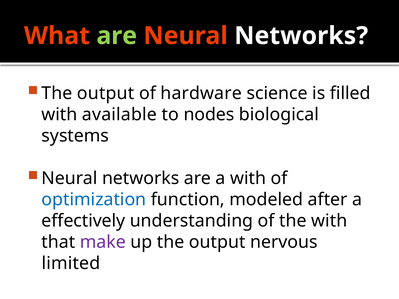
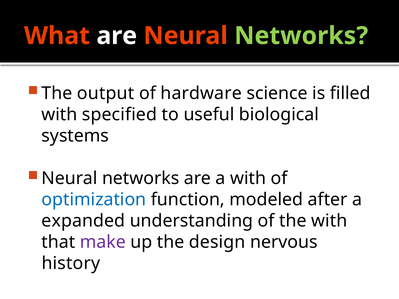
are at (117, 36) colour: light green -> white
Networks at (301, 36) colour: white -> light green
available: available -> specified
nodes: nodes -> useful
effectively: effectively -> expanded
up the output: output -> design
limited: limited -> history
